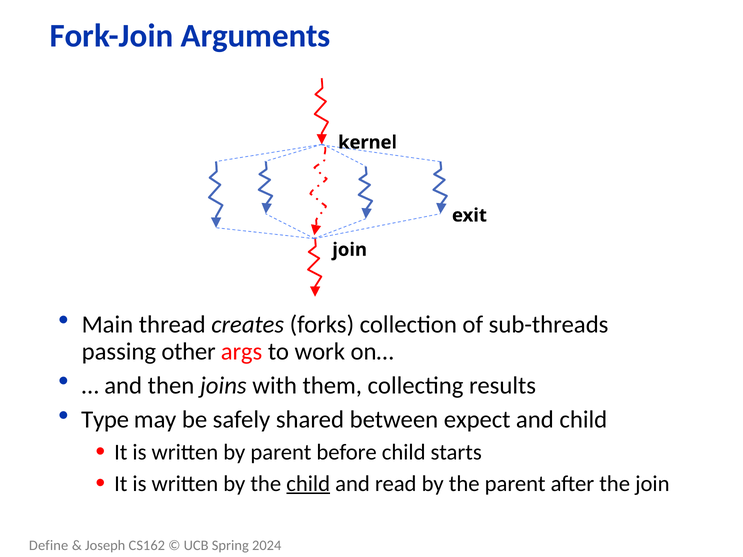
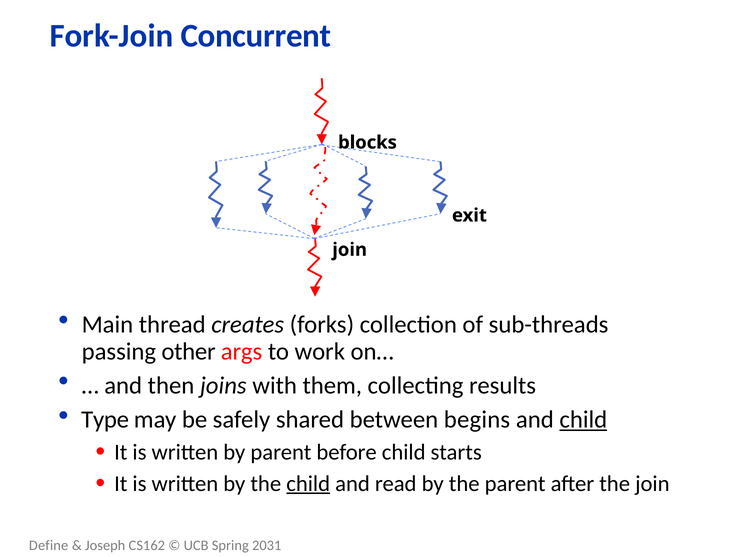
Arguments: Arguments -> Concurrent
kernel: kernel -> blocks
expect: expect -> begins
child at (583, 420) underline: none -> present
2024: 2024 -> 2031
